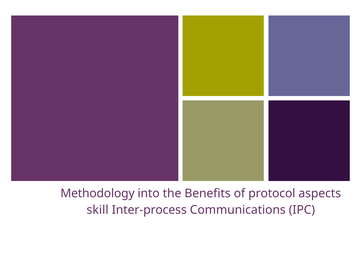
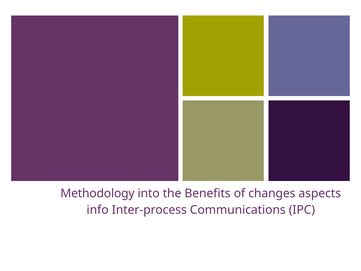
protocol: protocol -> changes
skill: skill -> info
